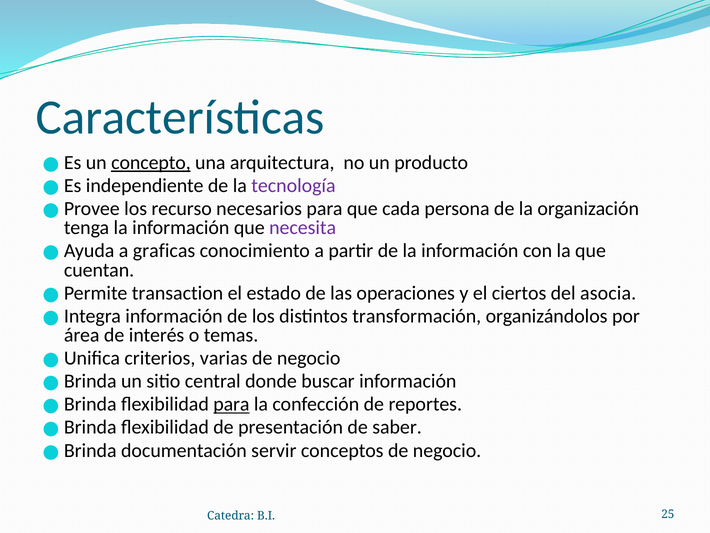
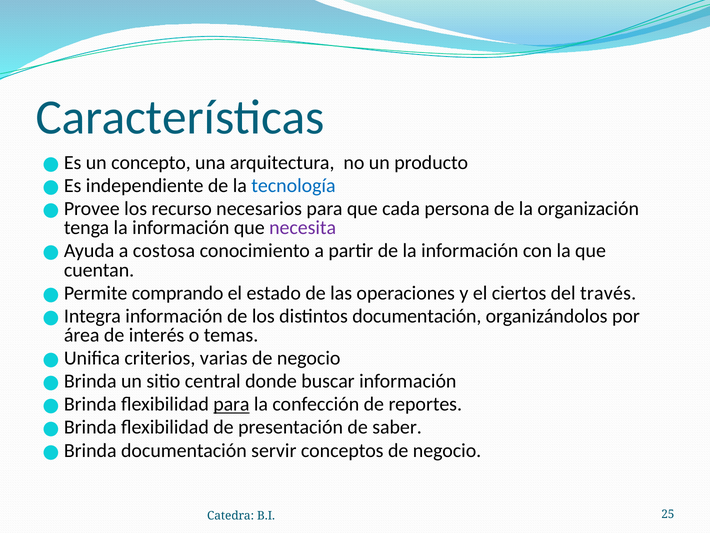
concepto underline: present -> none
tecnología colour: purple -> blue
graficas: graficas -> costosa
transaction: transaction -> comprando
asocia: asocia -> través
distintos transformación: transformación -> documentación
